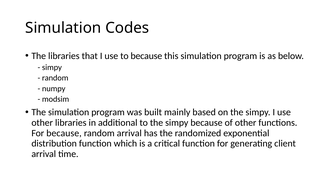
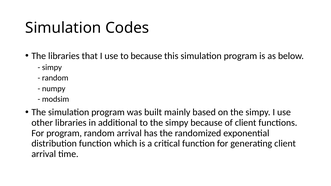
of other: other -> client
For because: because -> program
